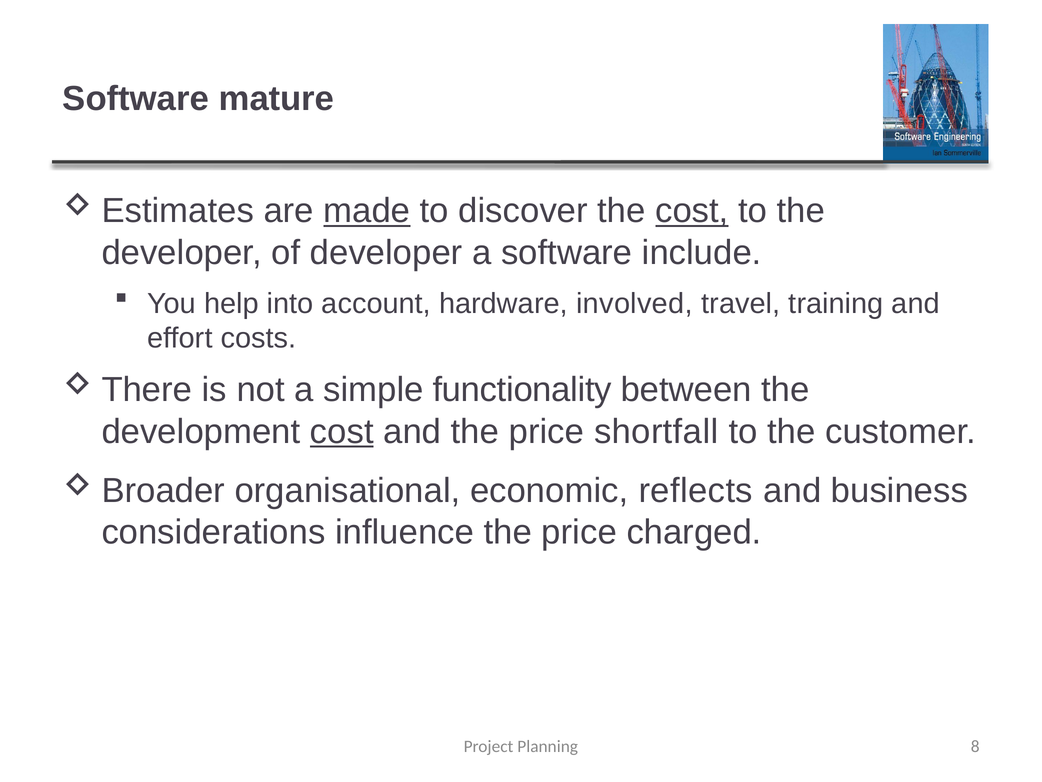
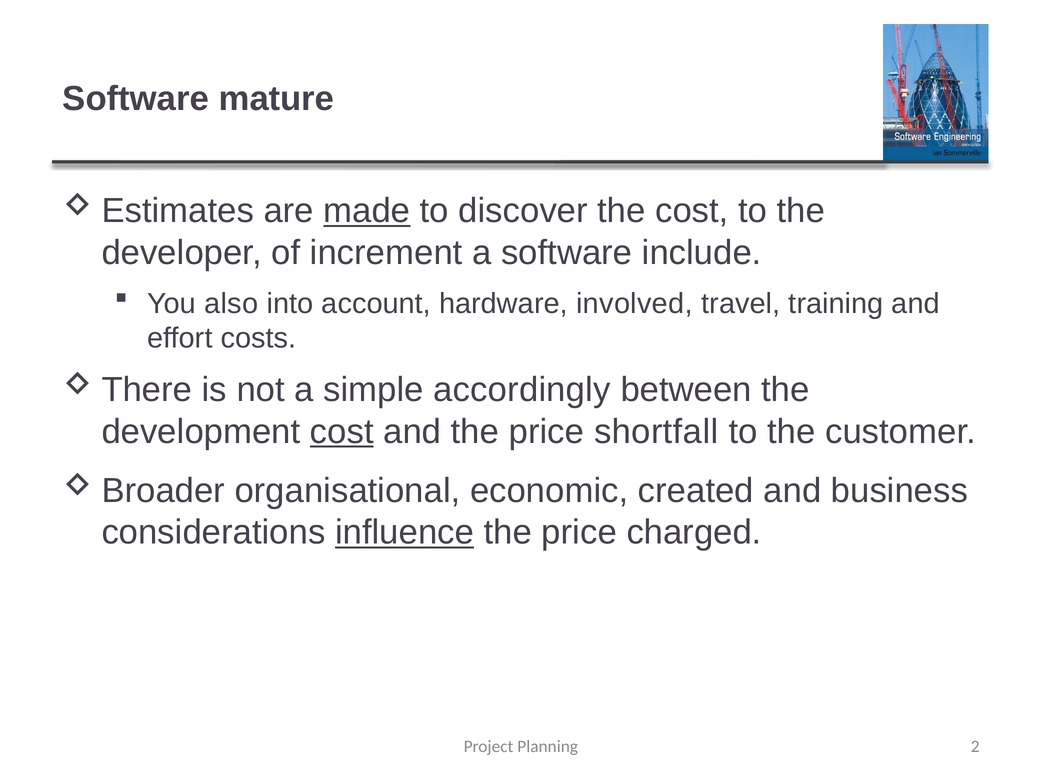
cost at (692, 211) underline: present -> none
of developer: developer -> increment
help: help -> also
functionality: functionality -> accordingly
reflects: reflects -> created
influence underline: none -> present
8: 8 -> 2
